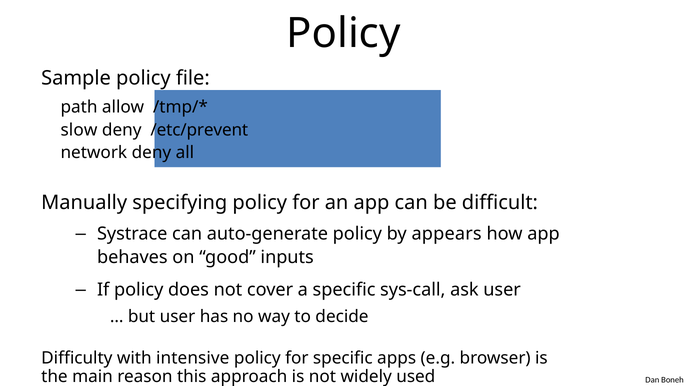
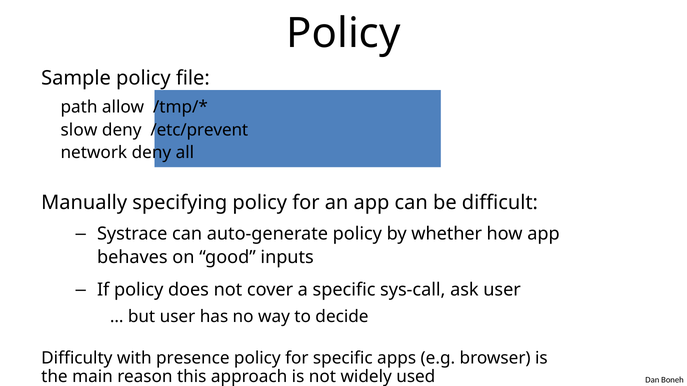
appears: appears -> whether
intensive: intensive -> presence
